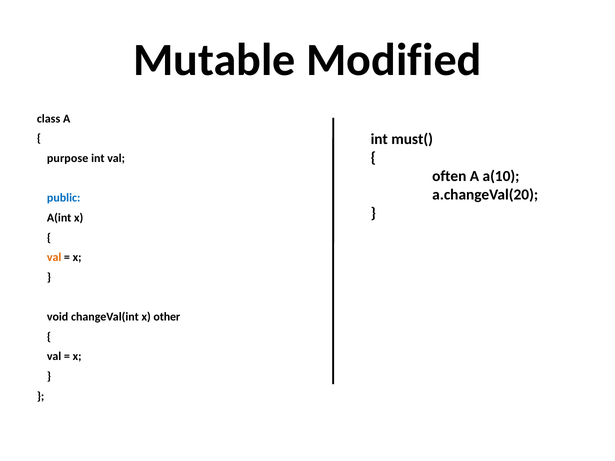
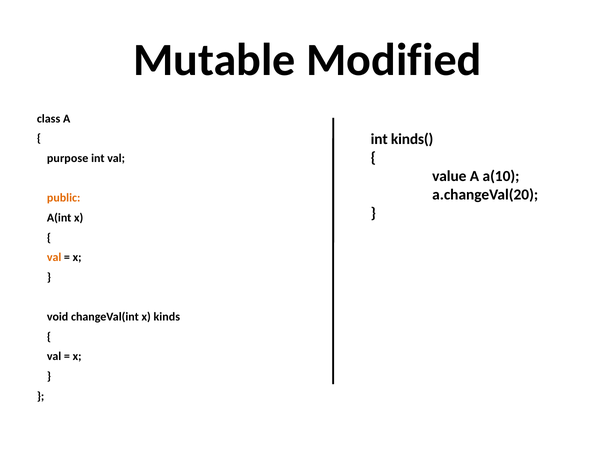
must(: must( -> kinds(
often: often -> value
public colour: blue -> orange
other: other -> kinds
